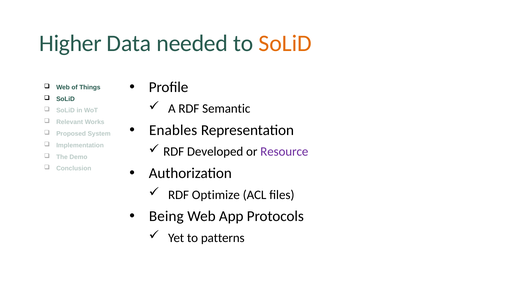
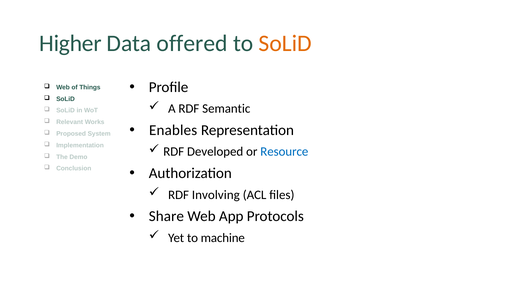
needed: needed -> offered
Resource colour: purple -> blue
Optimize: Optimize -> Involving
Being: Being -> Share
patterns: patterns -> machine
